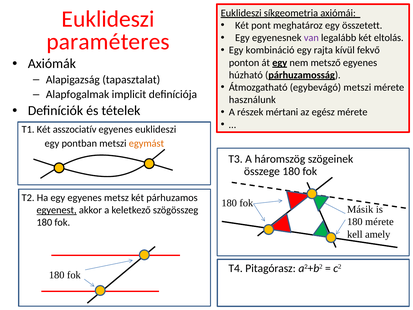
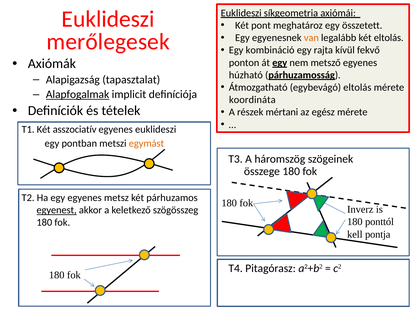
paraméteres: paraméteres -> merőlegesek
van colour: purple -> orange
egybevágó metszi: metszi -> eltolás
Alapfogalmak underline: none -> present
használunk: használunk -> koordináta
Másik: Másik -> Inverz
180 mérete: mérete -> ponttól
amely: amely -> pontja
